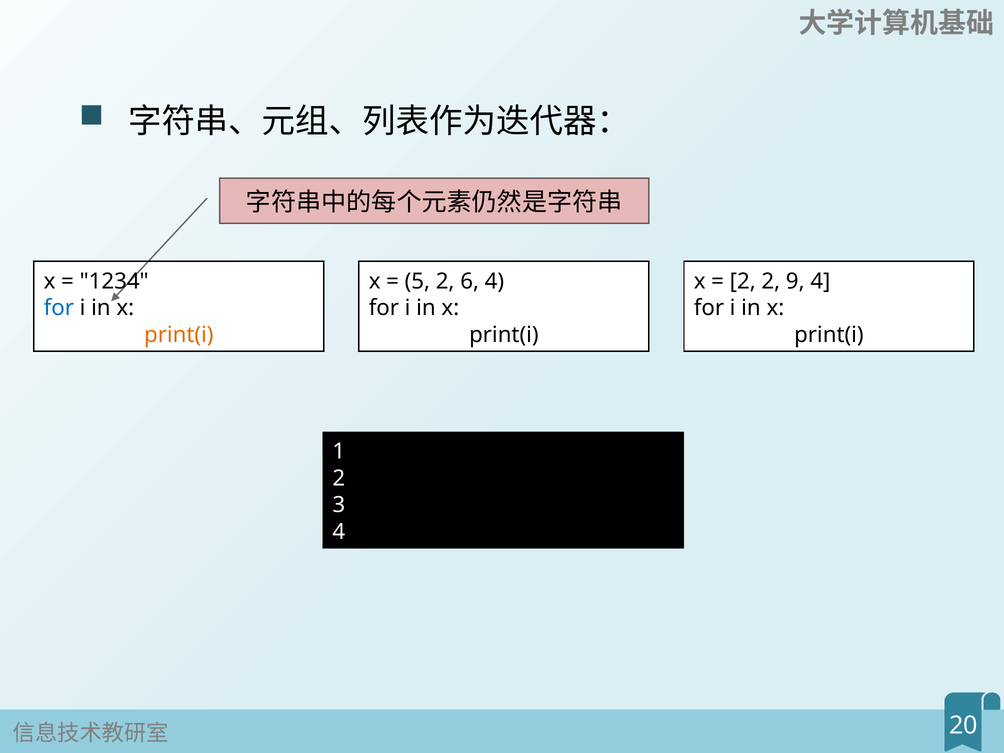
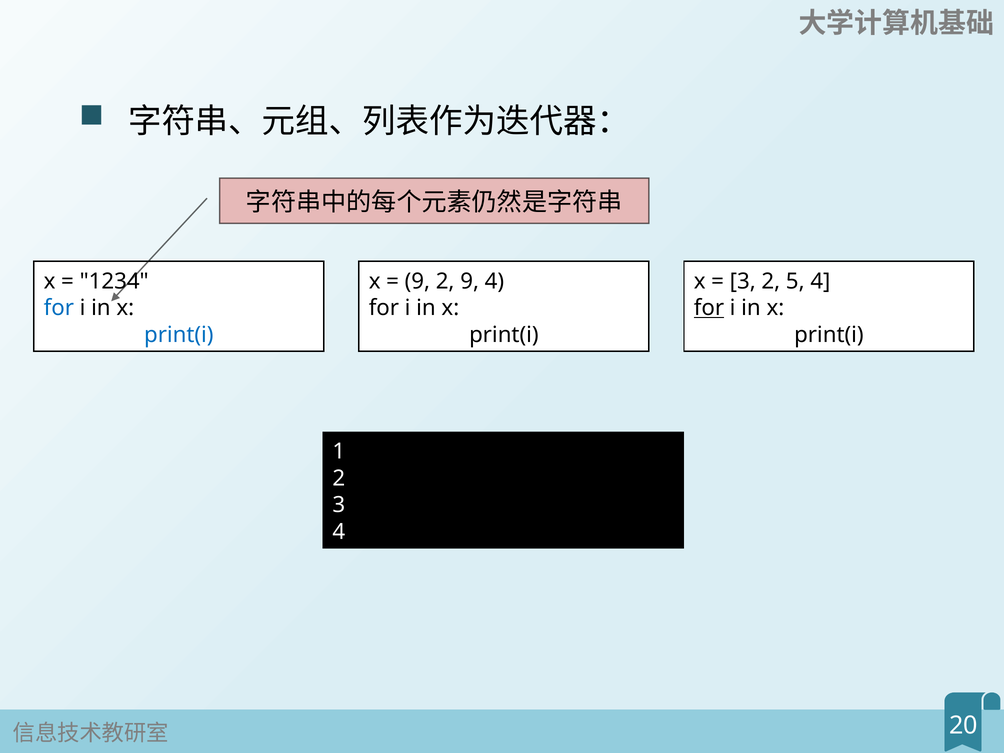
5 at (417, 281): 5 -> 9
2 6: 6 -> 9
2 at (743, 281): 2 -> 3
9: 9 -> 5
for at (709, 308) underline: none -> present
print(i at (179, 335) colour: orange -> blue
